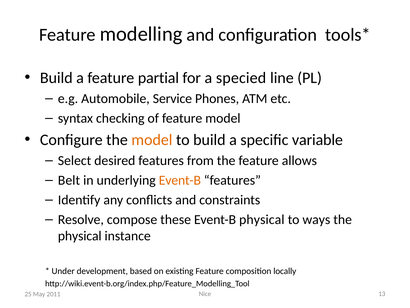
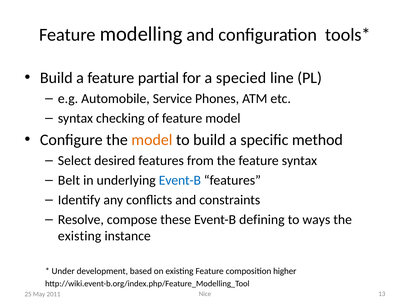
variable: variable -> method
feature allows: allows -> syntax
Event-B at (180, 180) colour: orange -> blue
Event-B physical: physical -> defining
physical at (80, 236): physical -> existing
locally: locally -> higher
